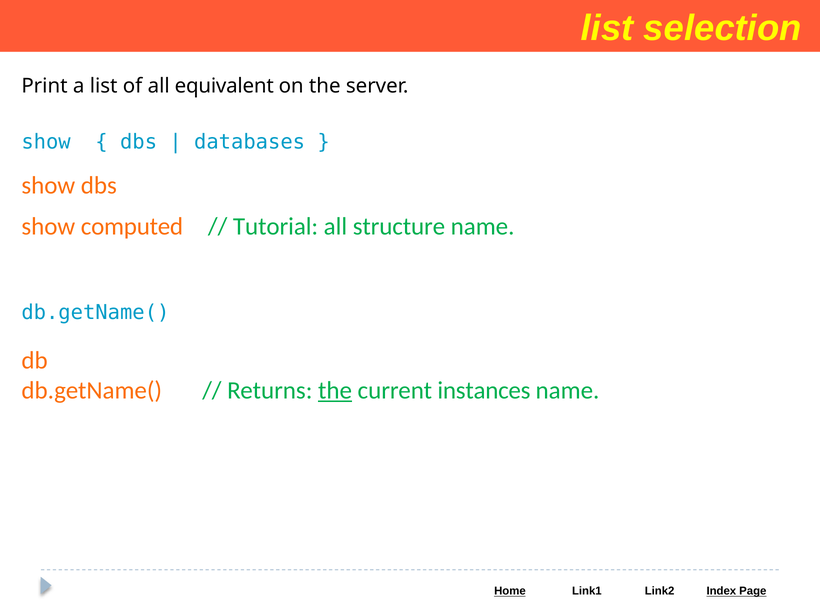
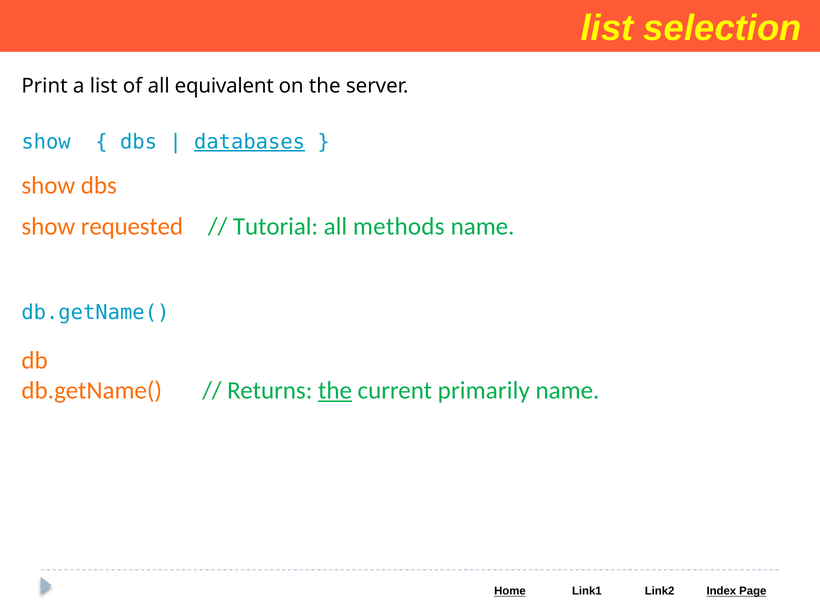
databases underline: none -> present
computed: computed -> requested
structure: structure -> methods
instances: instances -> primarily
